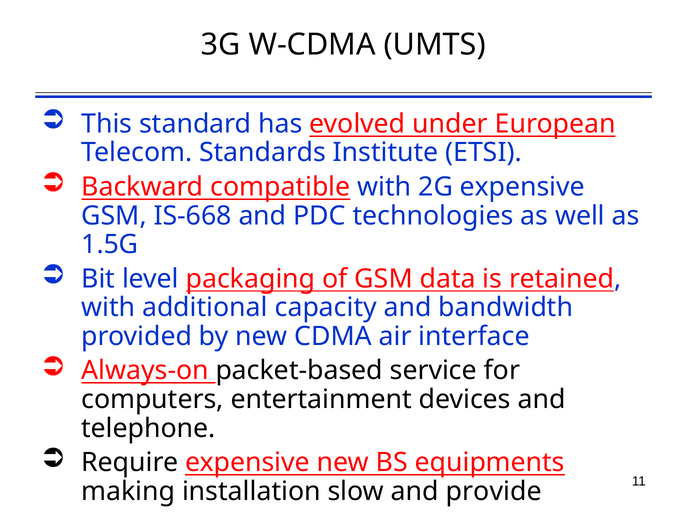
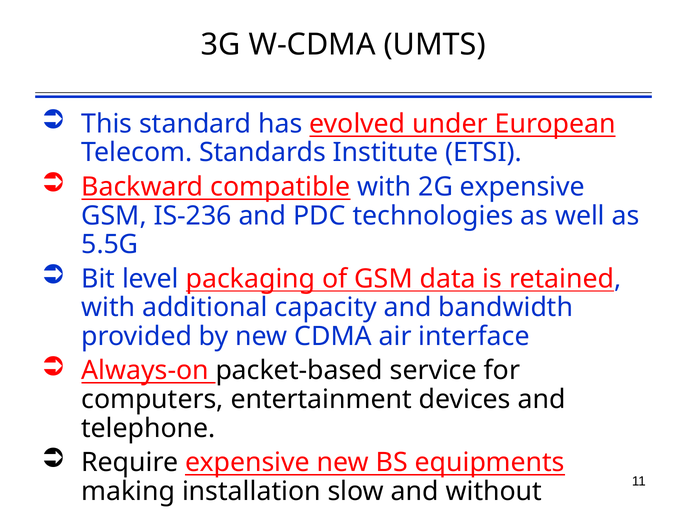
IS-668: IS-668 -> IS-236
1.5G: 1.5G -> 5.5G
provide: provide -> without
